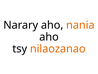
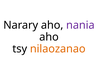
nania colour: orange -> purple
